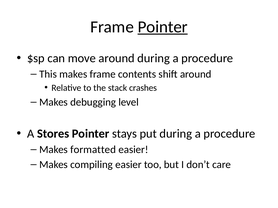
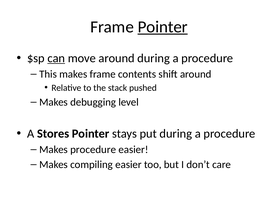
can underline: none -> present
crashes: crashes -> pushed
Makes formatted: formatted -> procedure
